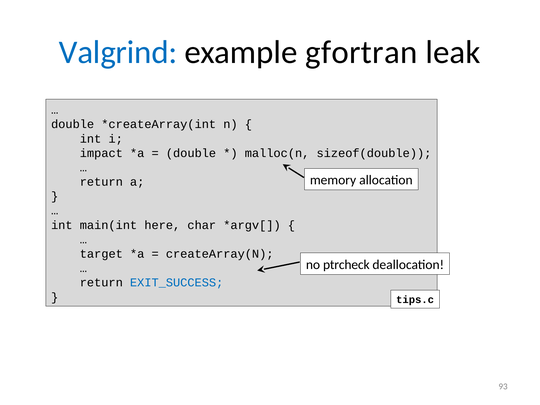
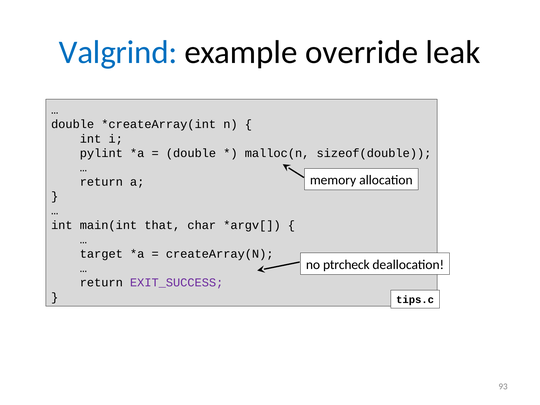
gfortran: gfortran -> override
impact: impact -> pylint
here: here -> that
EXIT_SUCCESS colour: blue -> purple
